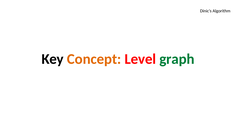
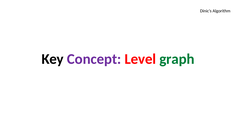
Concept colour: orange -> purple
